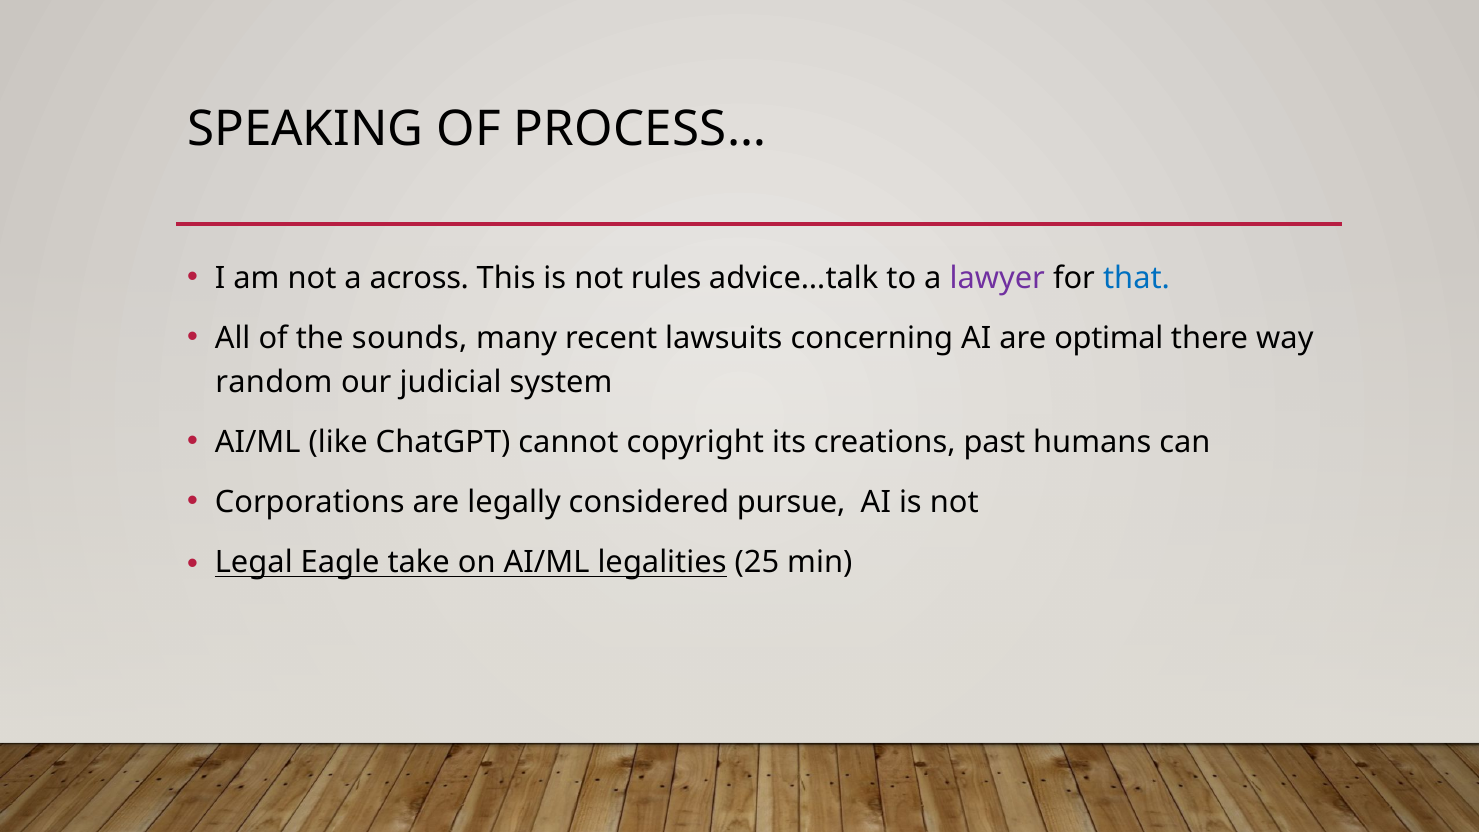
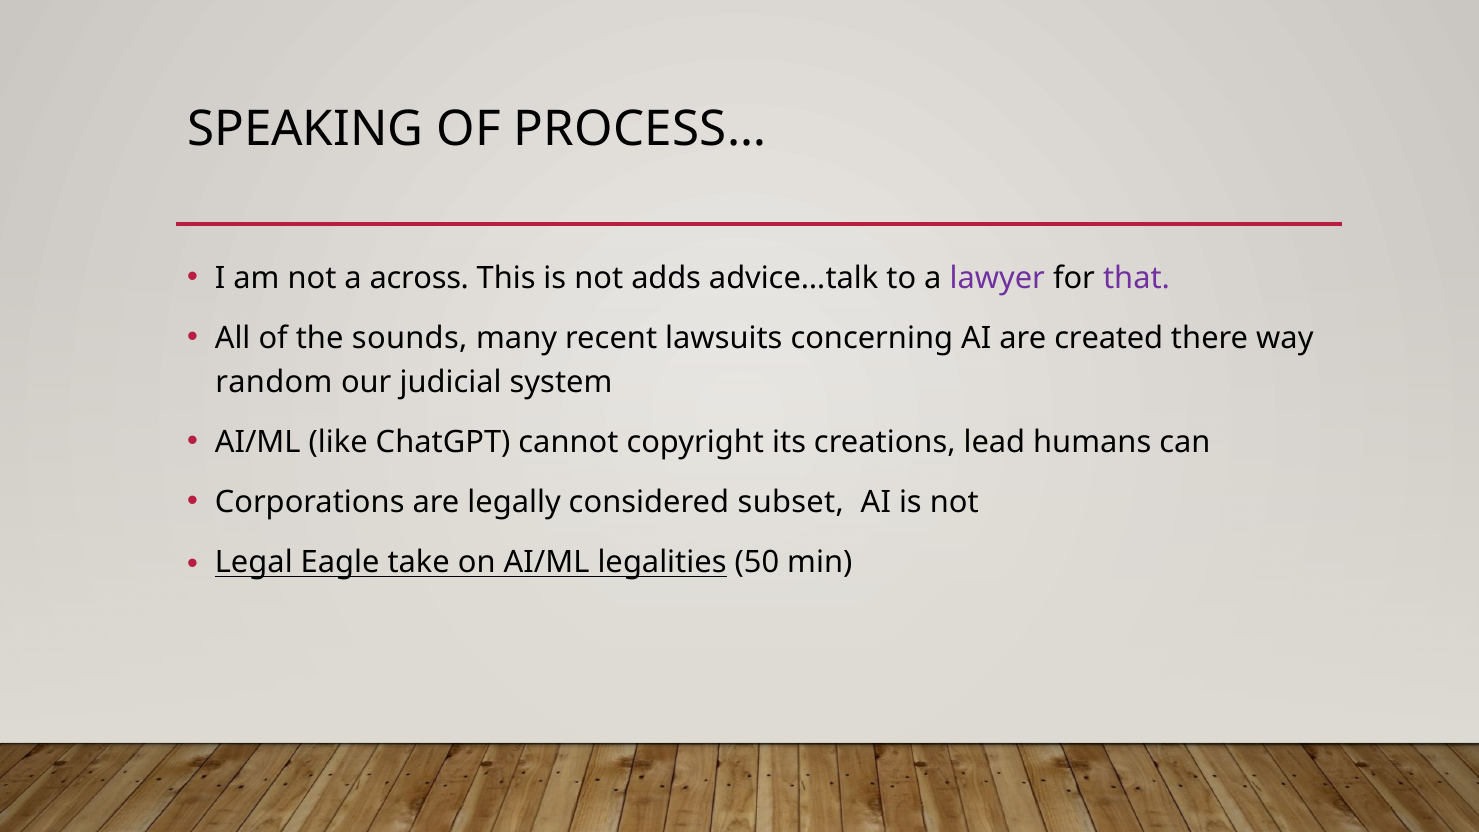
rules: rules -> adds
that colour: blue -> purple
optimal: optimal -> created
past: past -> lead
pursue: pursue -> subset
25: 25 -> 50
